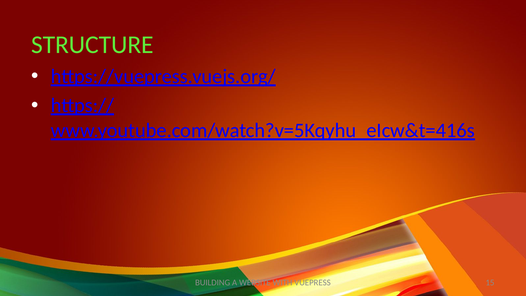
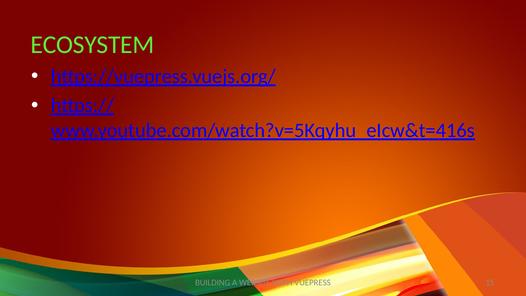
STRUCTURE: STRUCTURE -> ECOSYSTEM
